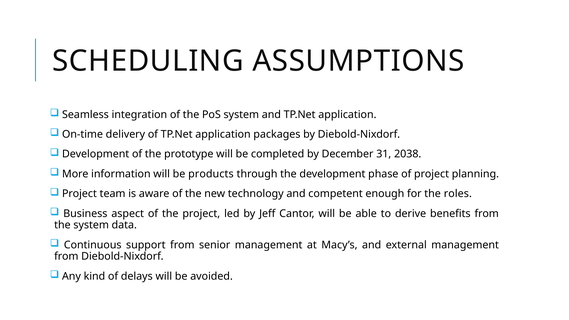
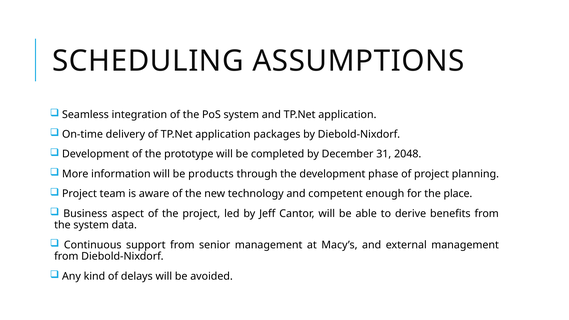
2038: 2038 -> 2048
roles: roles -> place
